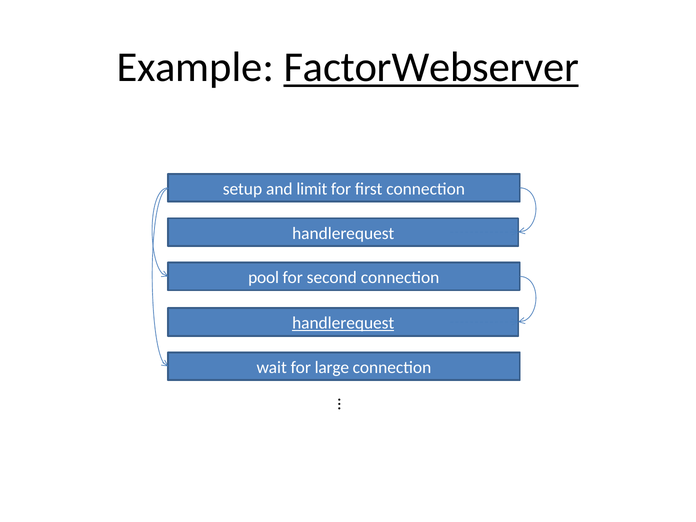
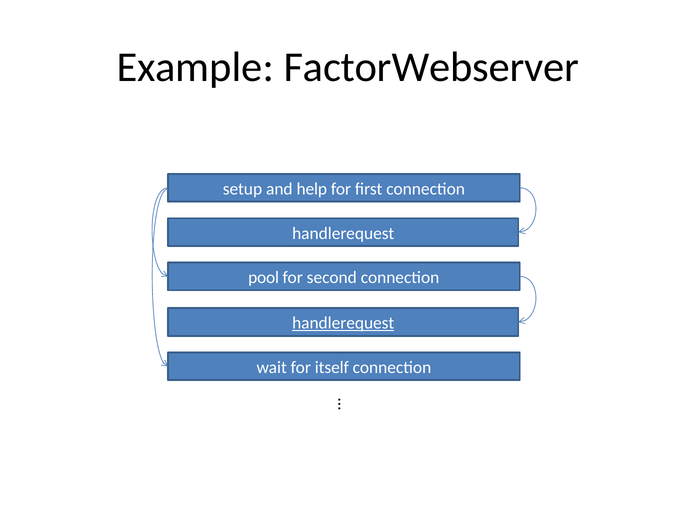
FactorWebserver underline: present -> none
limit: limit -> help
large: large -> itself
